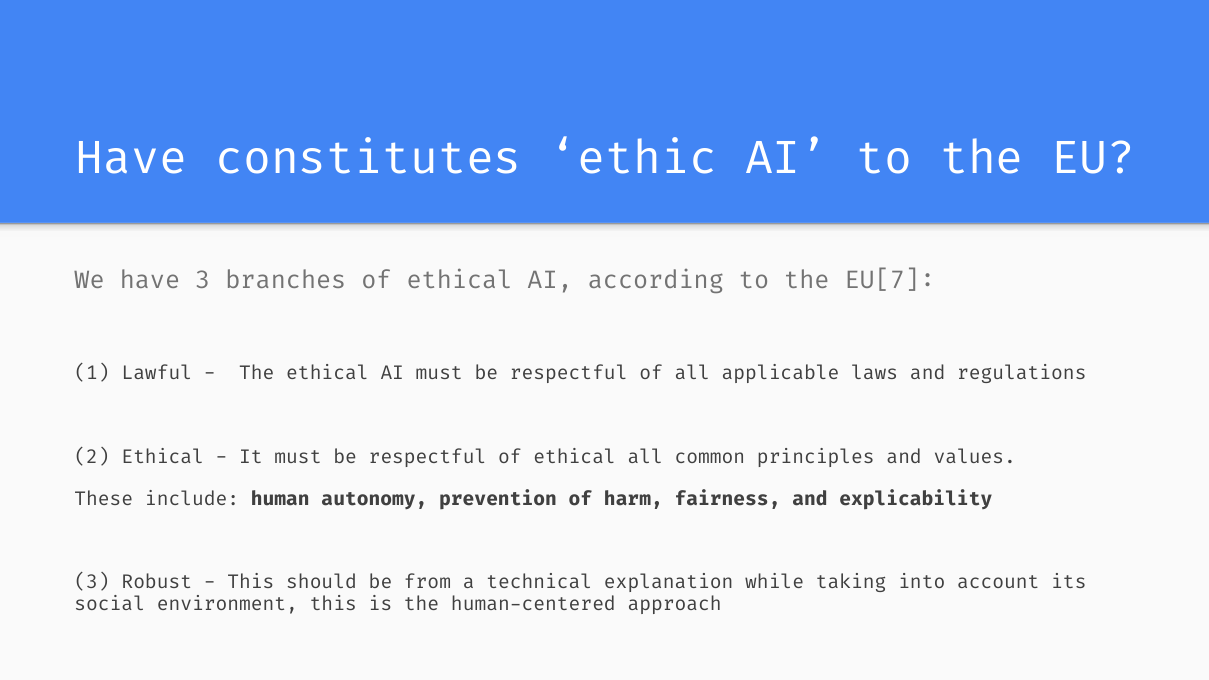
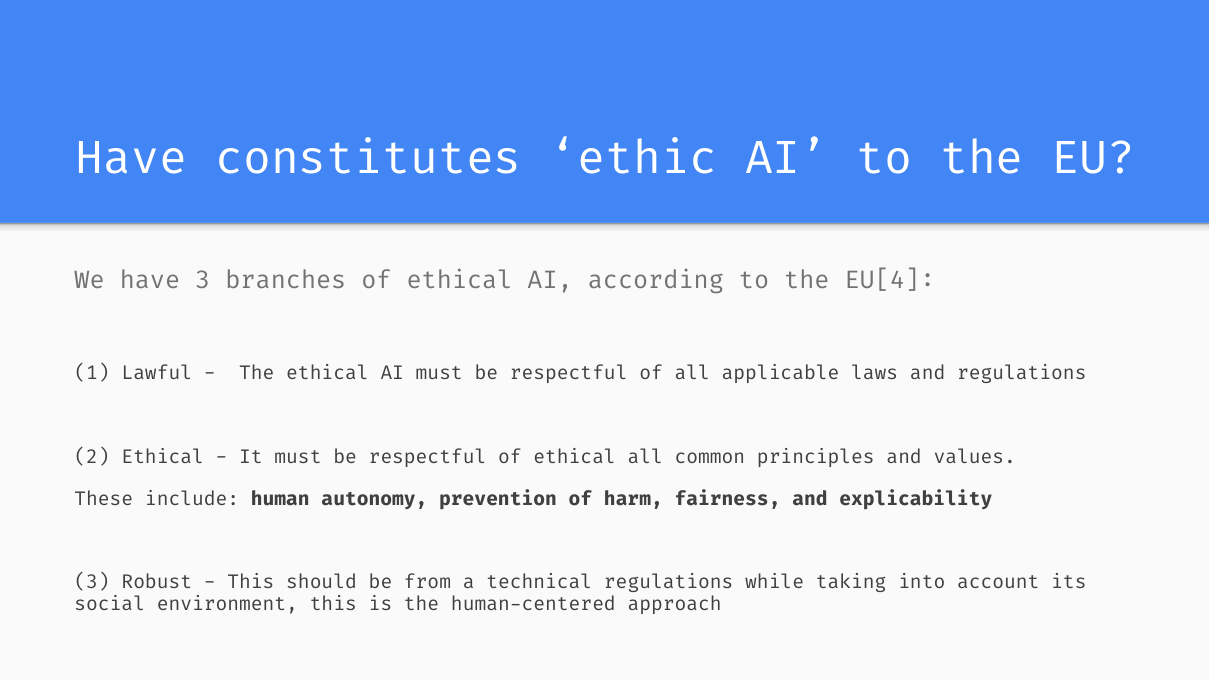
EU[7: EU[7 -> EU[4
technical explanation: explanation -> regulations
